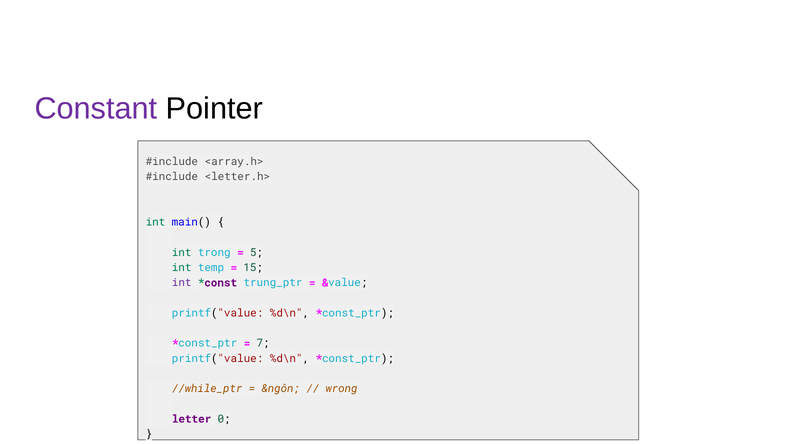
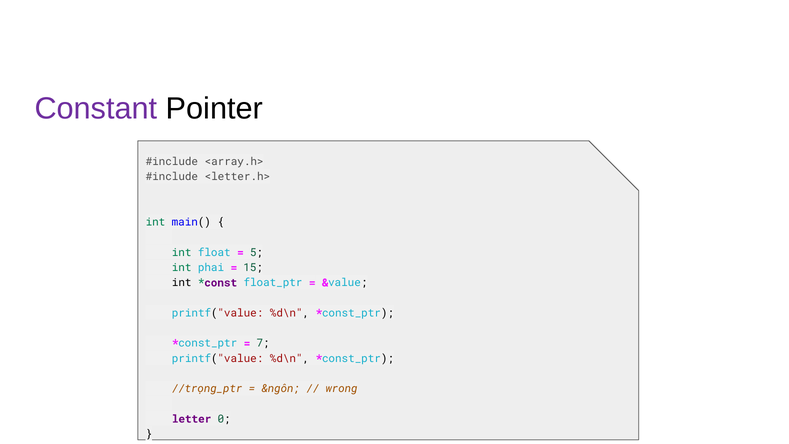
trong: trong -> float
temp: temp -> phai
int at (182, 283) colour: purple -> black
trung_ptr: trung_ptr -> float_ptr
//while_ptr: //while_ptr -> //trọng_ptr
